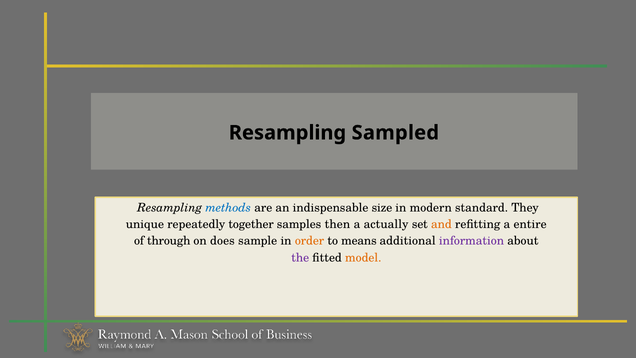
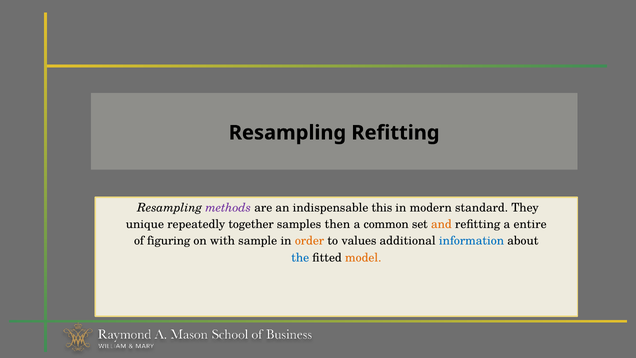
Resampling Sampled: Sampled -> Refitting
methods colour: blue -> purple
size: size -> this
actually: actually -> common
through: through -> figuring
does: does -> with
means: means -> values
information colour: purple -> blue
the colour: purple -> blue
